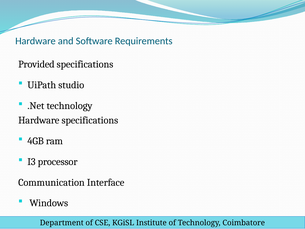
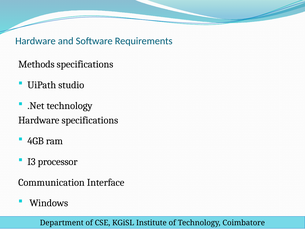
Provided: Provided -> Methods
